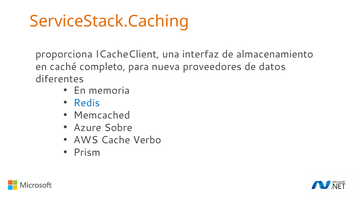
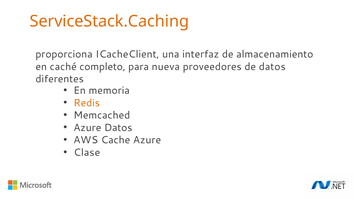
Redis colour: blue -> orange
Azure Sobre: Sobre -> Datos
Cache Verbo: Verbo -> Azure
Prism: Prism -> Clase
